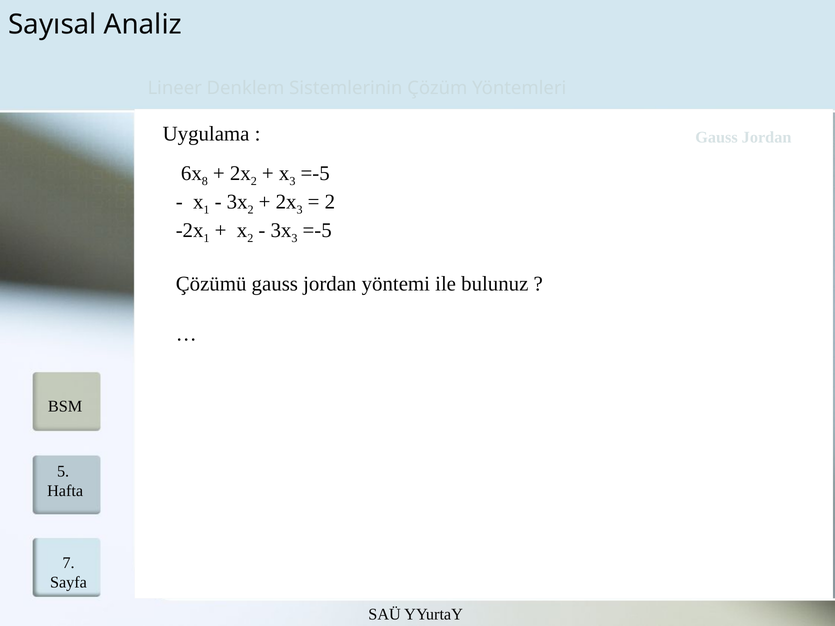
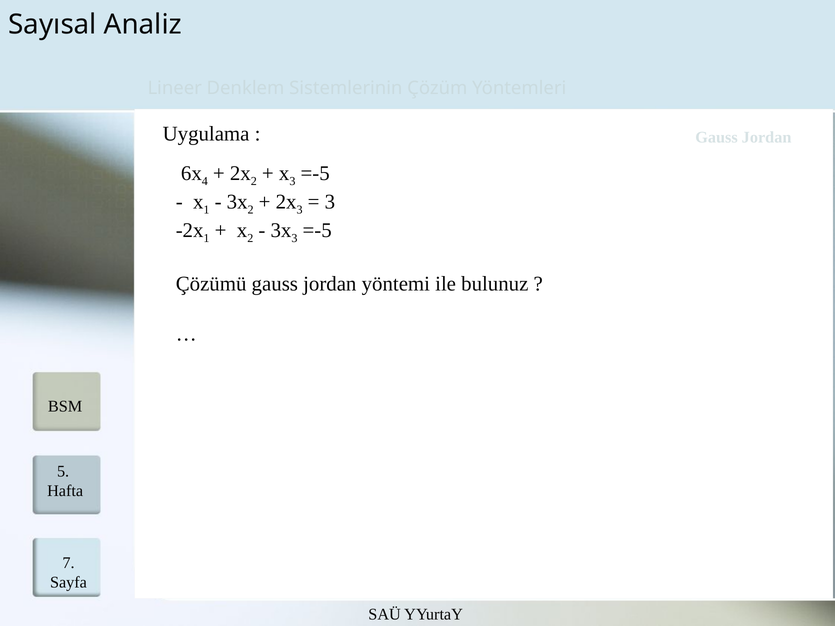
8: 8 -> 4
2 at (330, 202): 2 -> 3
